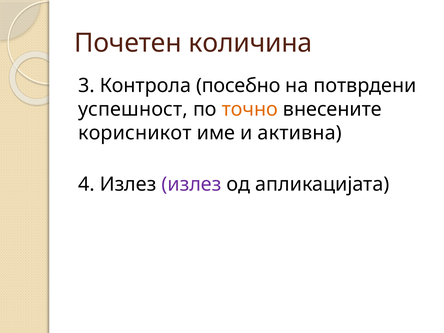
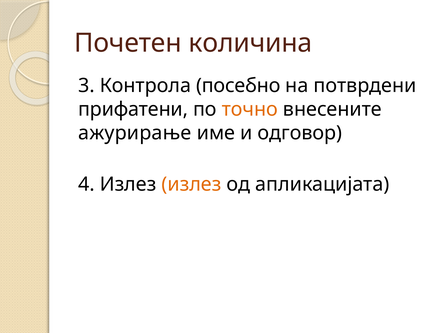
успешност: успешност -> прифатени
корисникот: корисникот -> ажурирање
активна: активна -> одговор
излез at (191, 184) colour: purple -> orange
